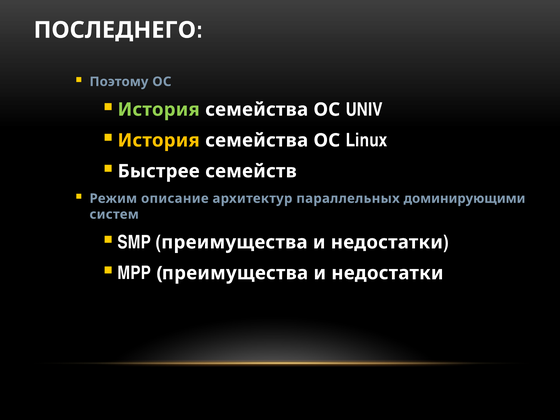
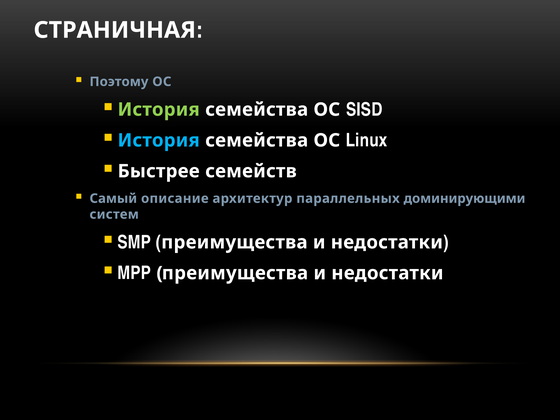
ПОСЛЕДНЕГО: ПОСЛЕДНЕГО -> СТРАНИЧНАЯ
UNIV: UNIV -> SISD
История at (159, 140) colour: yellow -> light blue
Режим: Режим -> Самый
